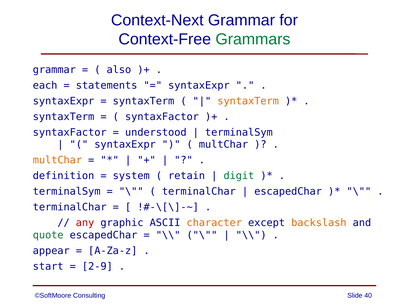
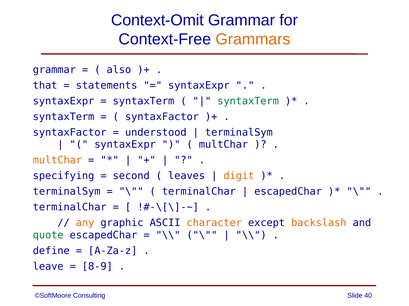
Context-Next: Context-Next -> Context-Omit
Grammars colour: green -> orange
each: each -> that
syntaxTerm at (248, 101) colour: orange -> green
definition: definition -> specifying
system: system -> second
retain: retain -> leaves
digit colour: green -> orange
any colour: red -> orange
appear: appear -> define
start: start -> leave
2-9: 2-9 -> 8-9
